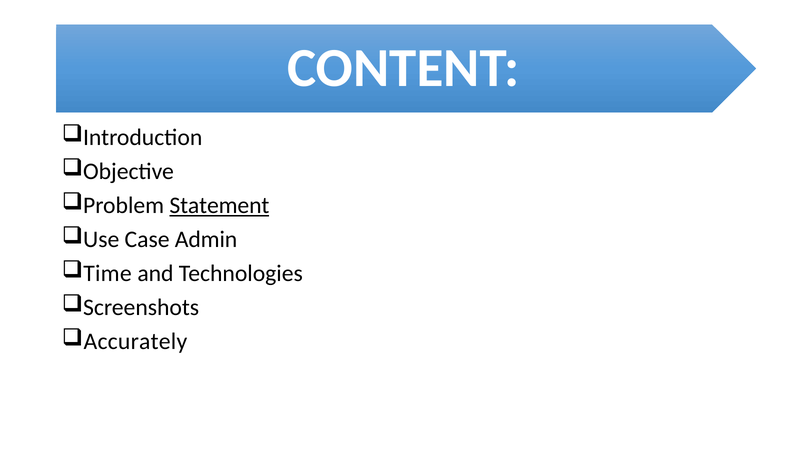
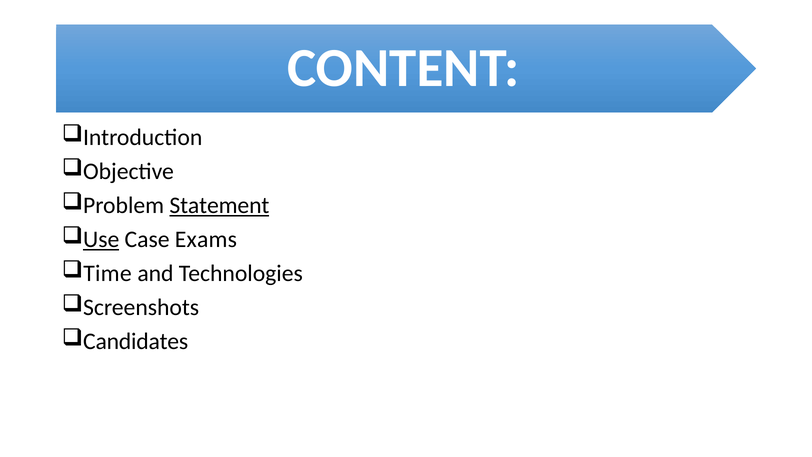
Use underline: none -> present
Admin: Admin -> Exams
Accurately: Accurately -> Candidates
